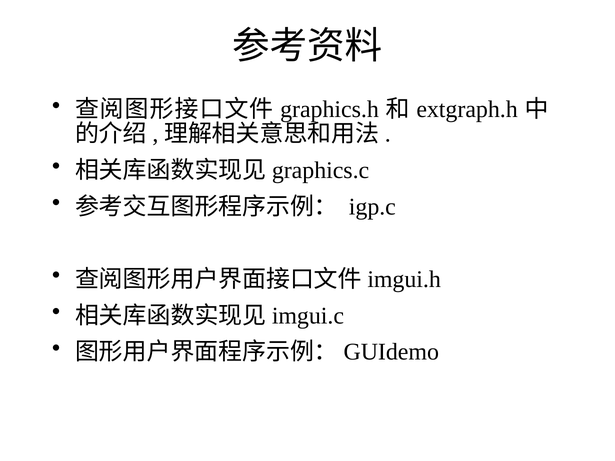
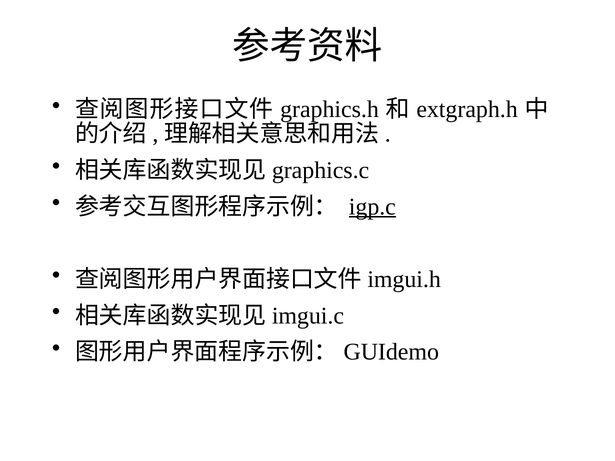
igp.c underline: none -> present
